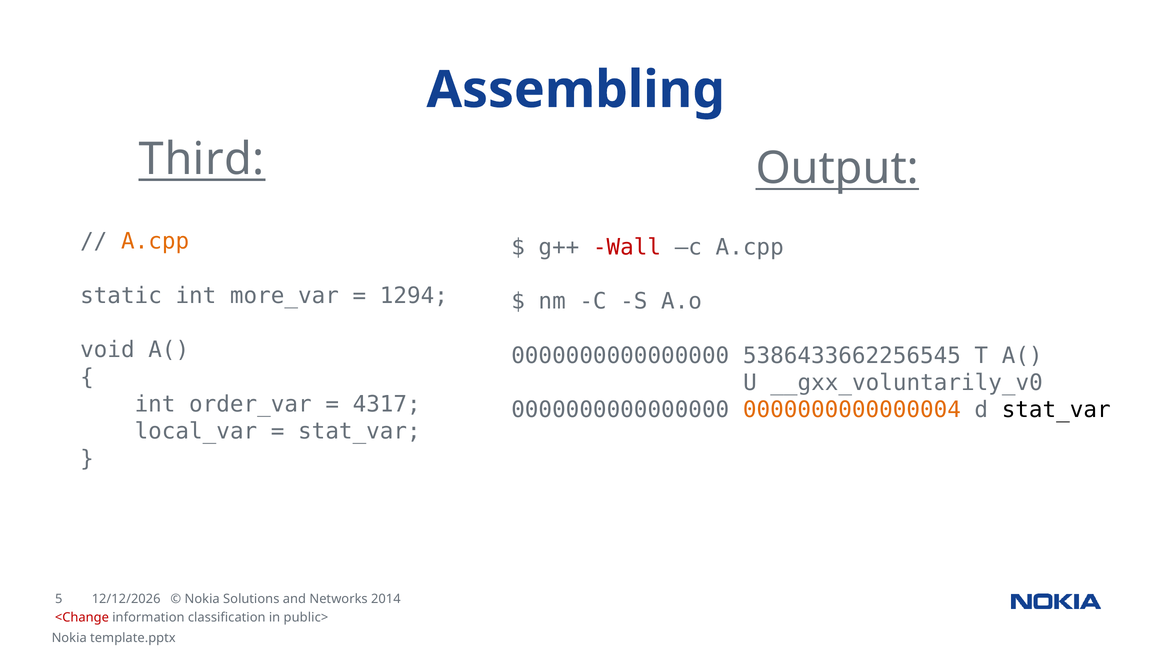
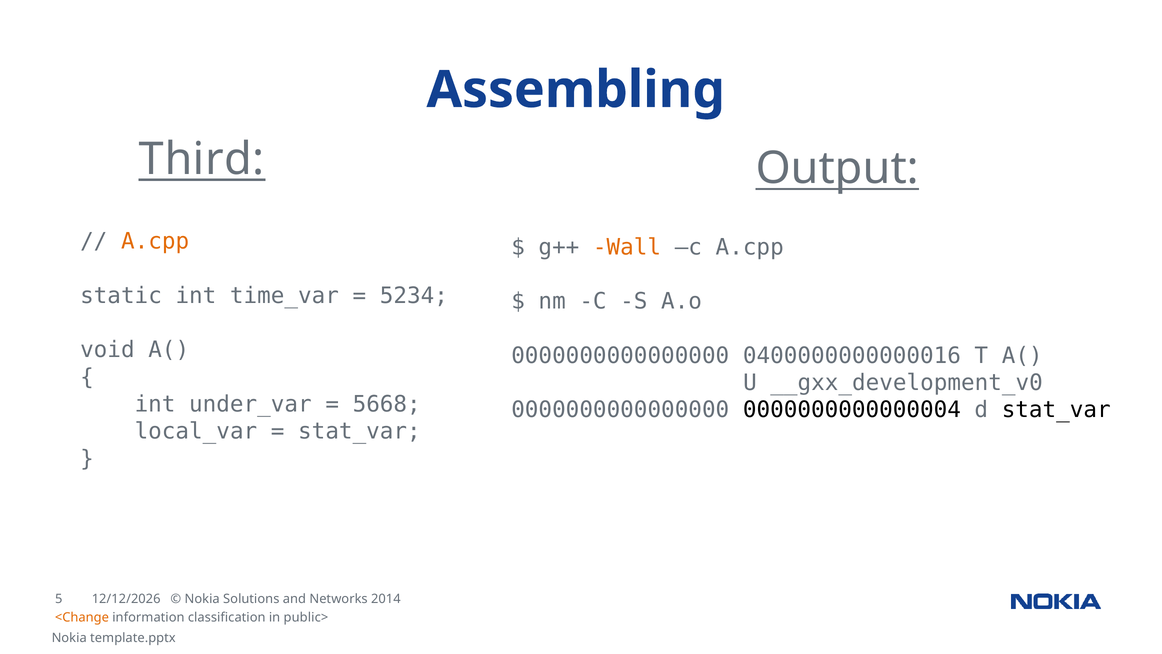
Wall colour: red -> orange
more_var: more_var -> time_var
1294: 1294 -> 5234
5386433662256545: 5386433662256545 -> 0400000000000016
__gxx_voluntarily_v0: __gxx_voluntarily_v0 -> __gxx_development_v0
order_var: order_var -> under_var
4317: 4317 -> 5668
0000000000000004 colour: orange -> black
<Change colour: red -> orange
